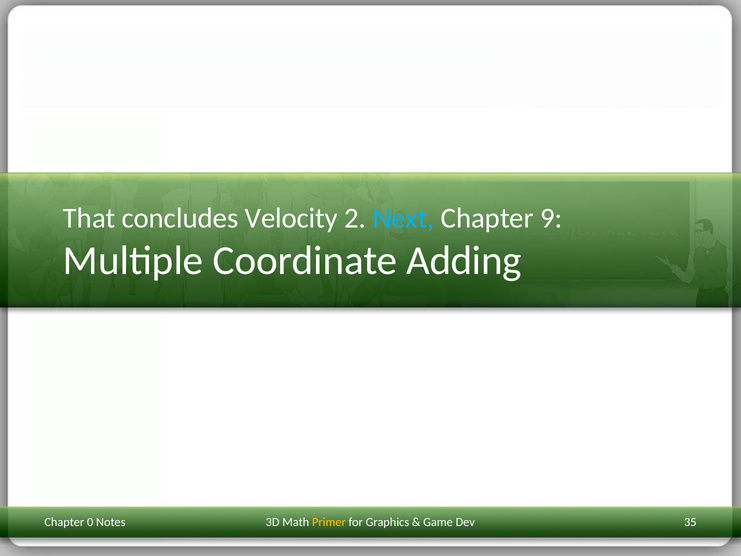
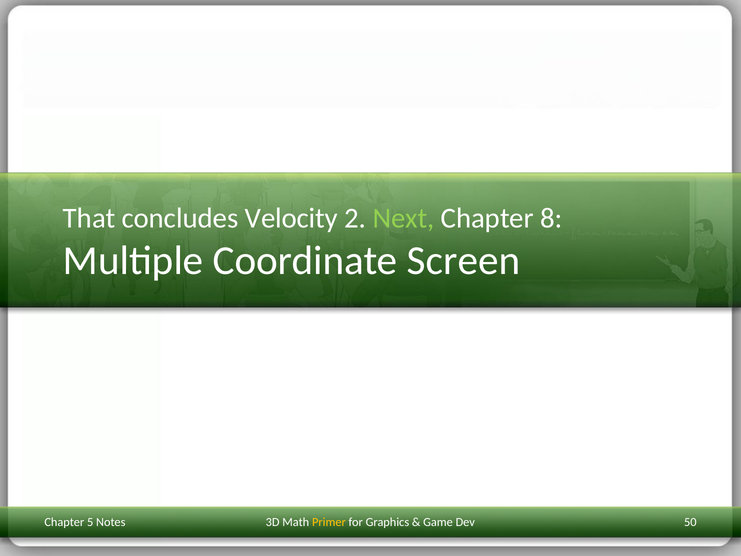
Next colour: light blue -> light green
9: 9 -> 8
Adding: Adding -> Screen
0: 0 -> 5
35: 35 -> 50
